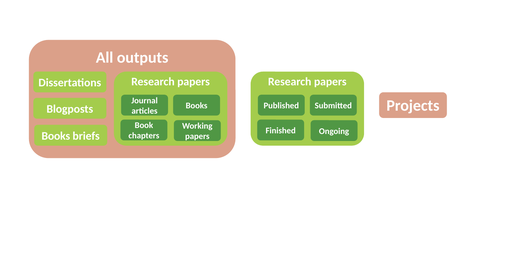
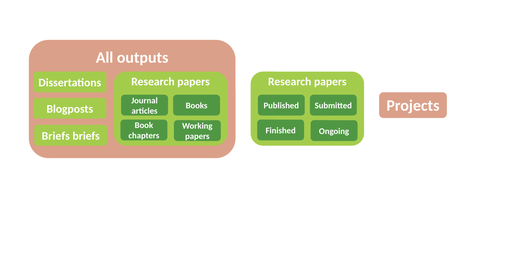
Books at (56, 136): Books -> Briefs
